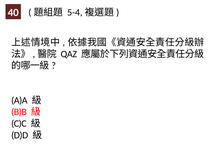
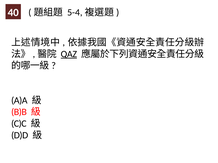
QAZ underline: none -> present
